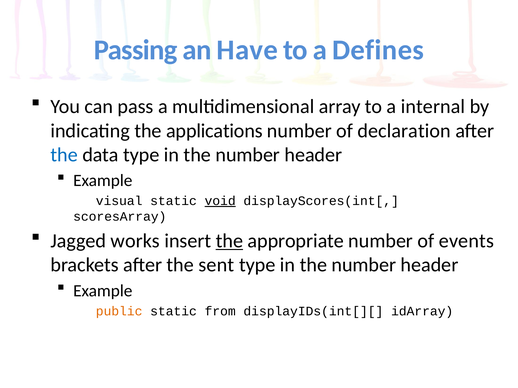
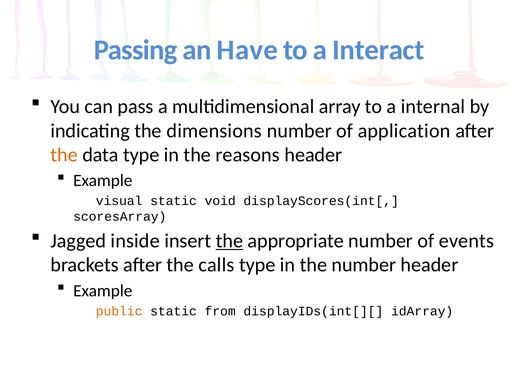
Defines: Defines -> Interact
applications: applications -> dimensions
declaration: declaration -> application
the at (64, 155) colour: blue -> orange
number at (248, 155): number -> reasons
void underline: present -> none
works: works -> inside
sent: sent -> calls
